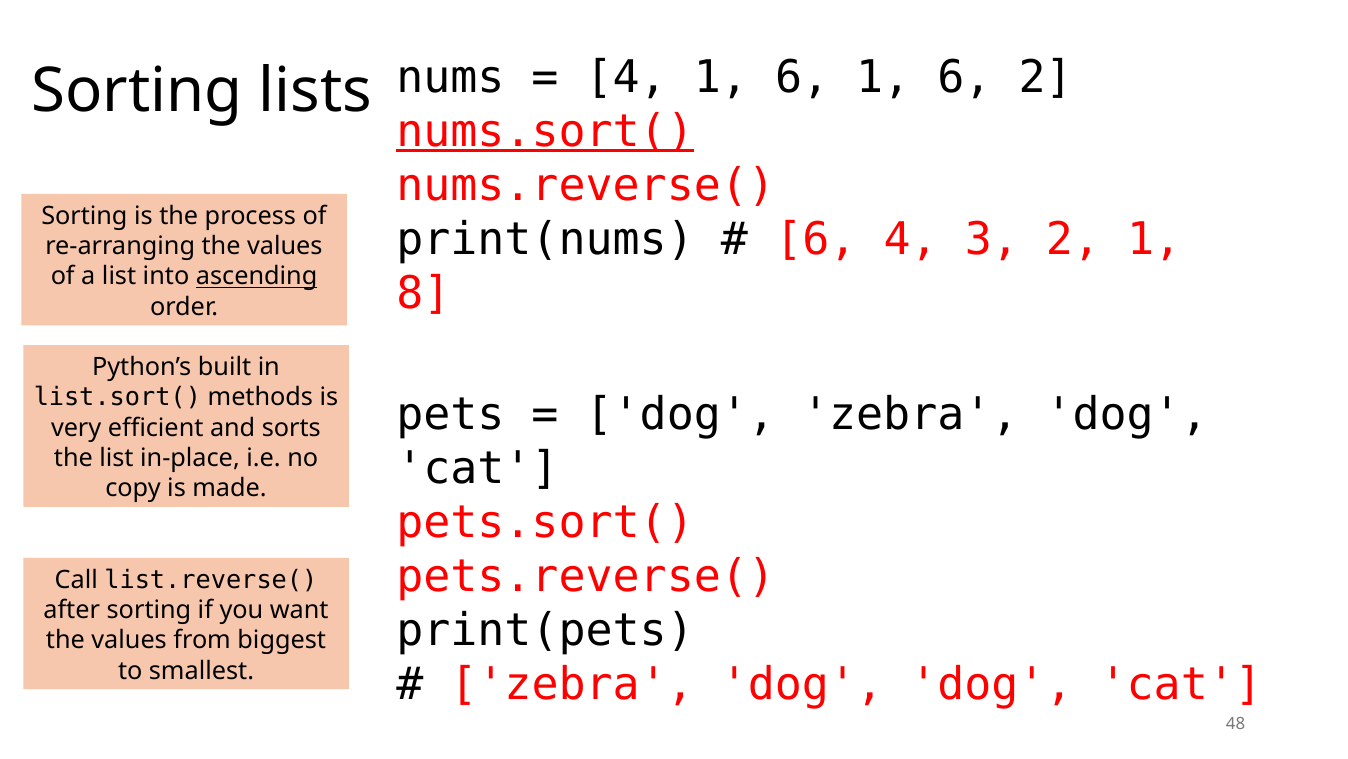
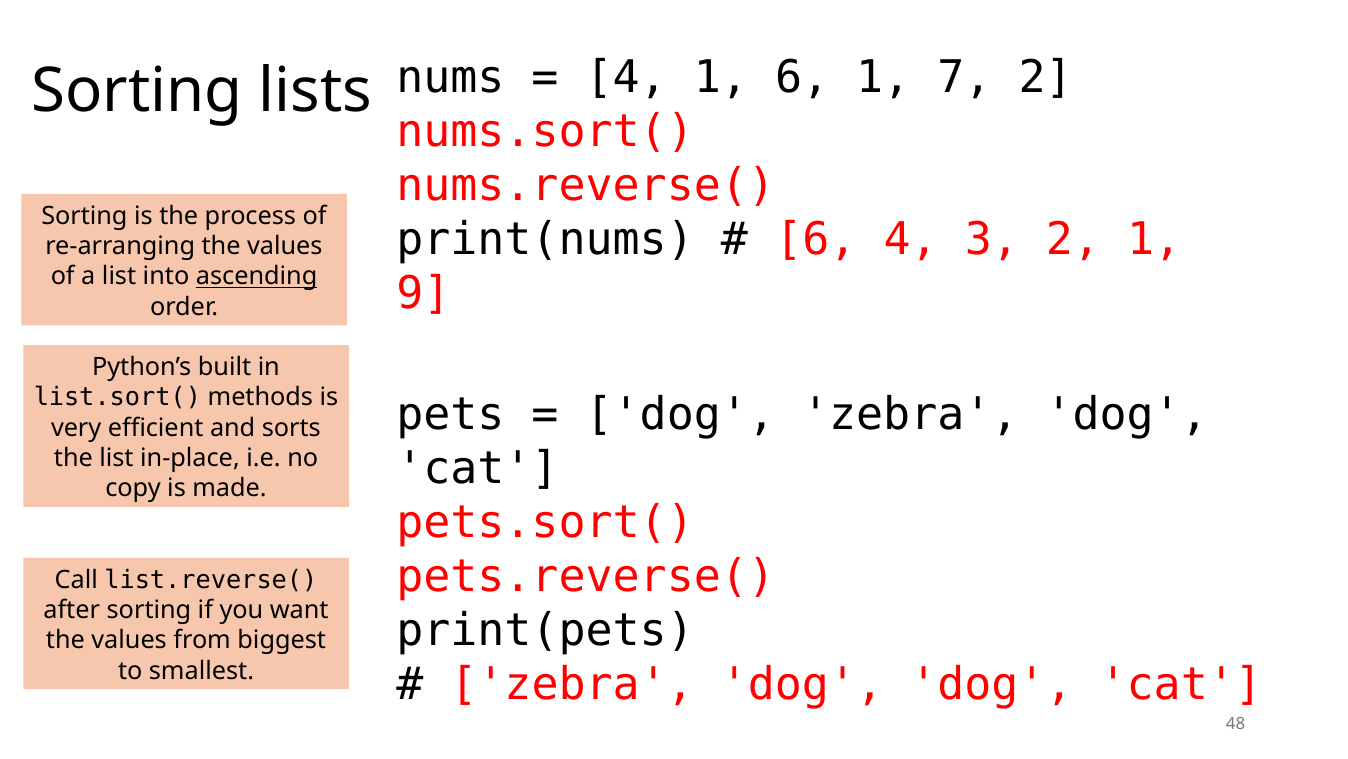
6 1 6: 6 -> 7
nums.sort( underline: present -> none
8: 8 -> 9
